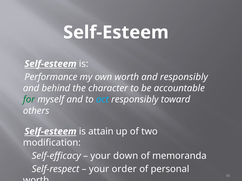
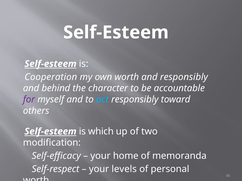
Performance: Performance -> Cooperation
for colour: green -> purple
attain: attain -> which
down: down -> home
order: order -> levels
